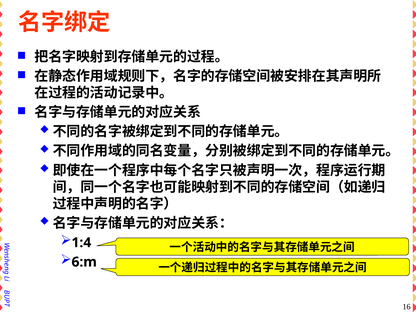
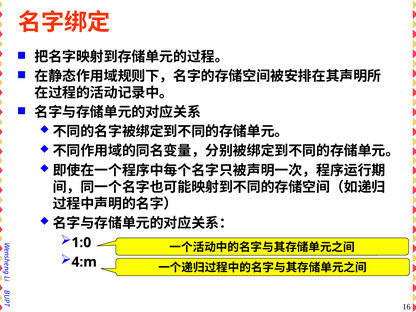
1:4: 1:4 -> 1:0
6:m: 6:m -> 4:m
